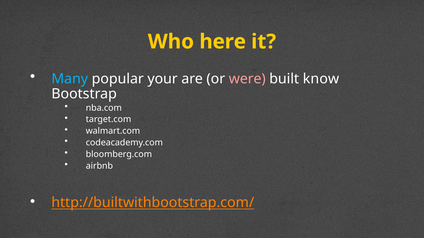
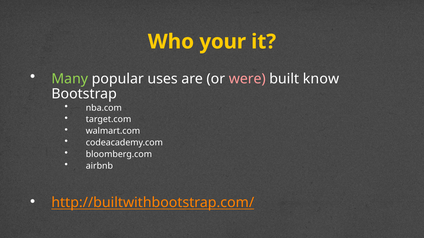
here: here -> your
Many colour: light blue -> light green
your: your -> uses
